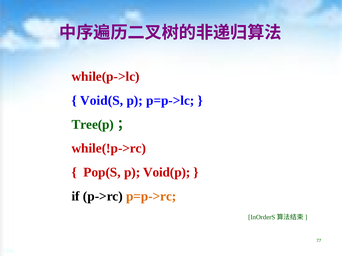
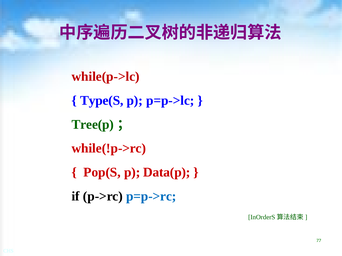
Void(S: Void(S -> Type(S
Void(p: Void(p -> Data(p
p=p->rc colour: orange -> blue
